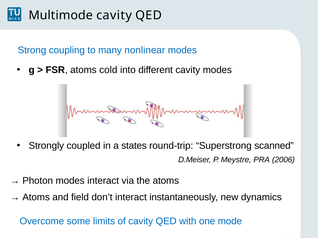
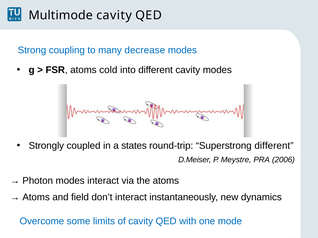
nonlinear: nonlinear -> decrease
Superstrong scanned: scanned -> different
